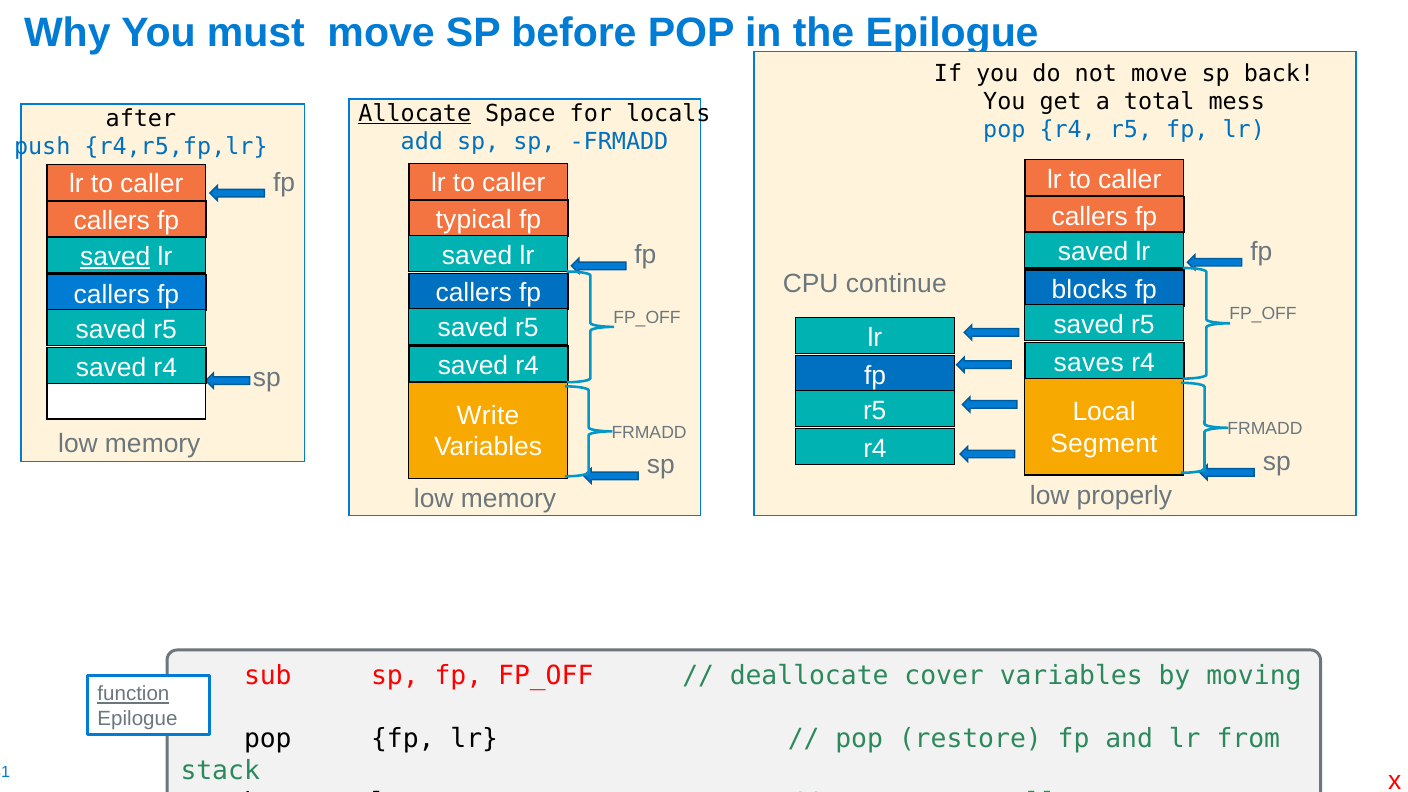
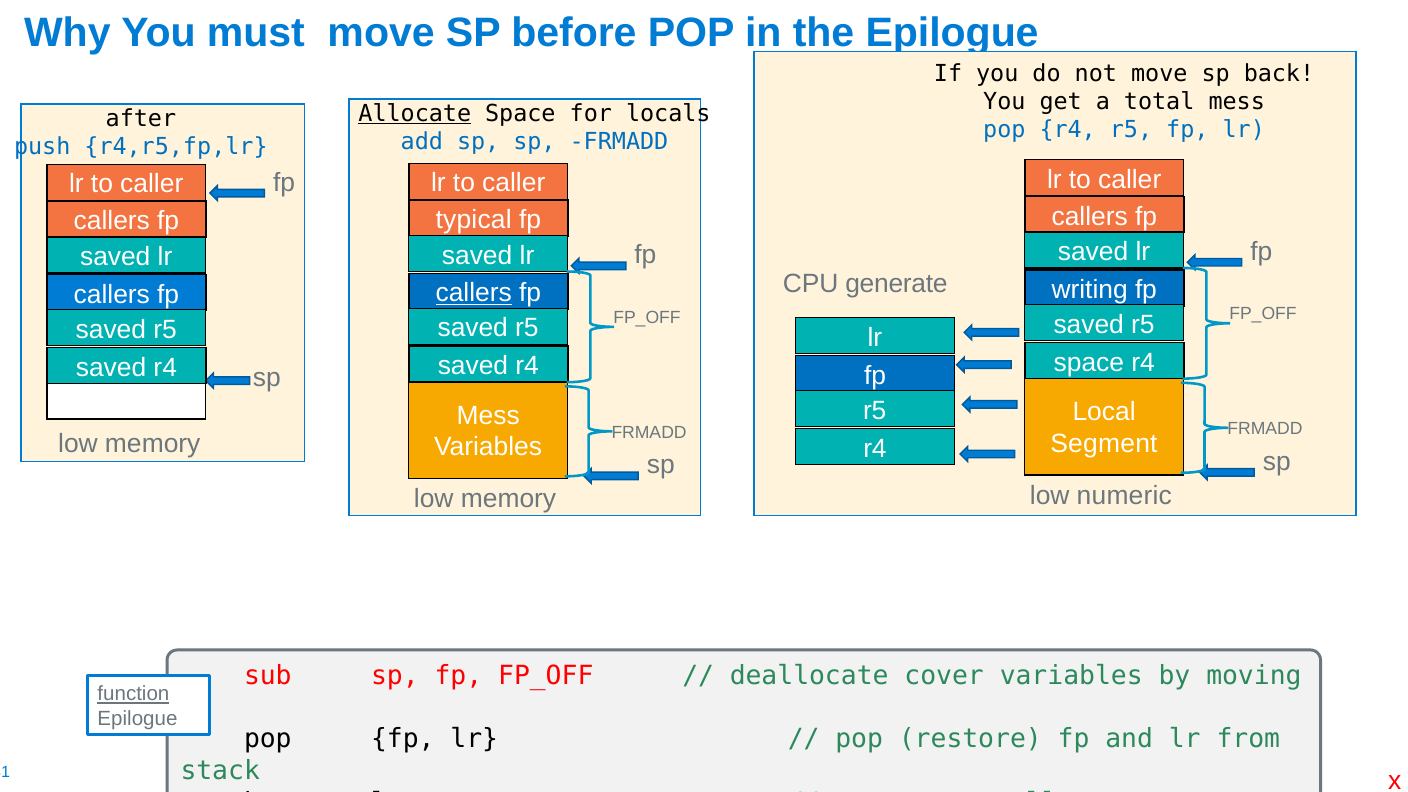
saved at (115, 257) underline: present -> none
continue: continue -> generate
blocks: blocks -> writing
callers at (474, 293) underline: none -> present
saves at (1089, 363): saves -> space
Write at (488, 415): Write -> Mess
properly: properly -> numeric
